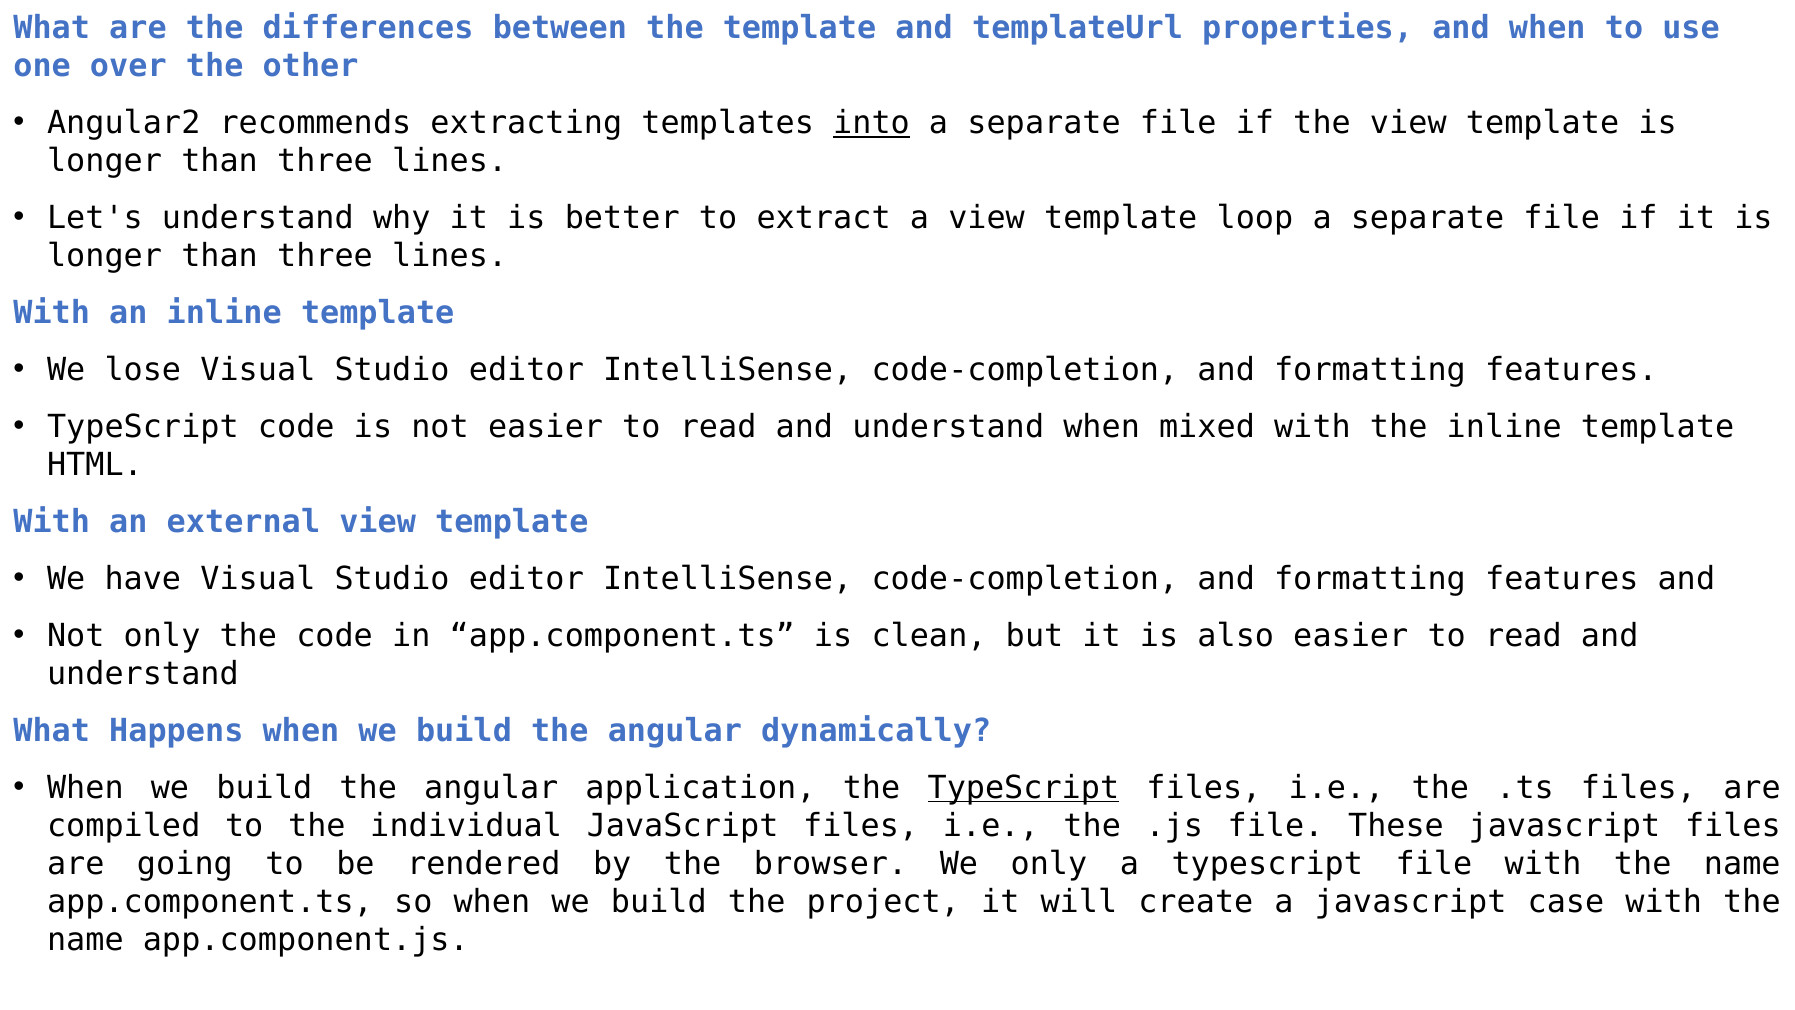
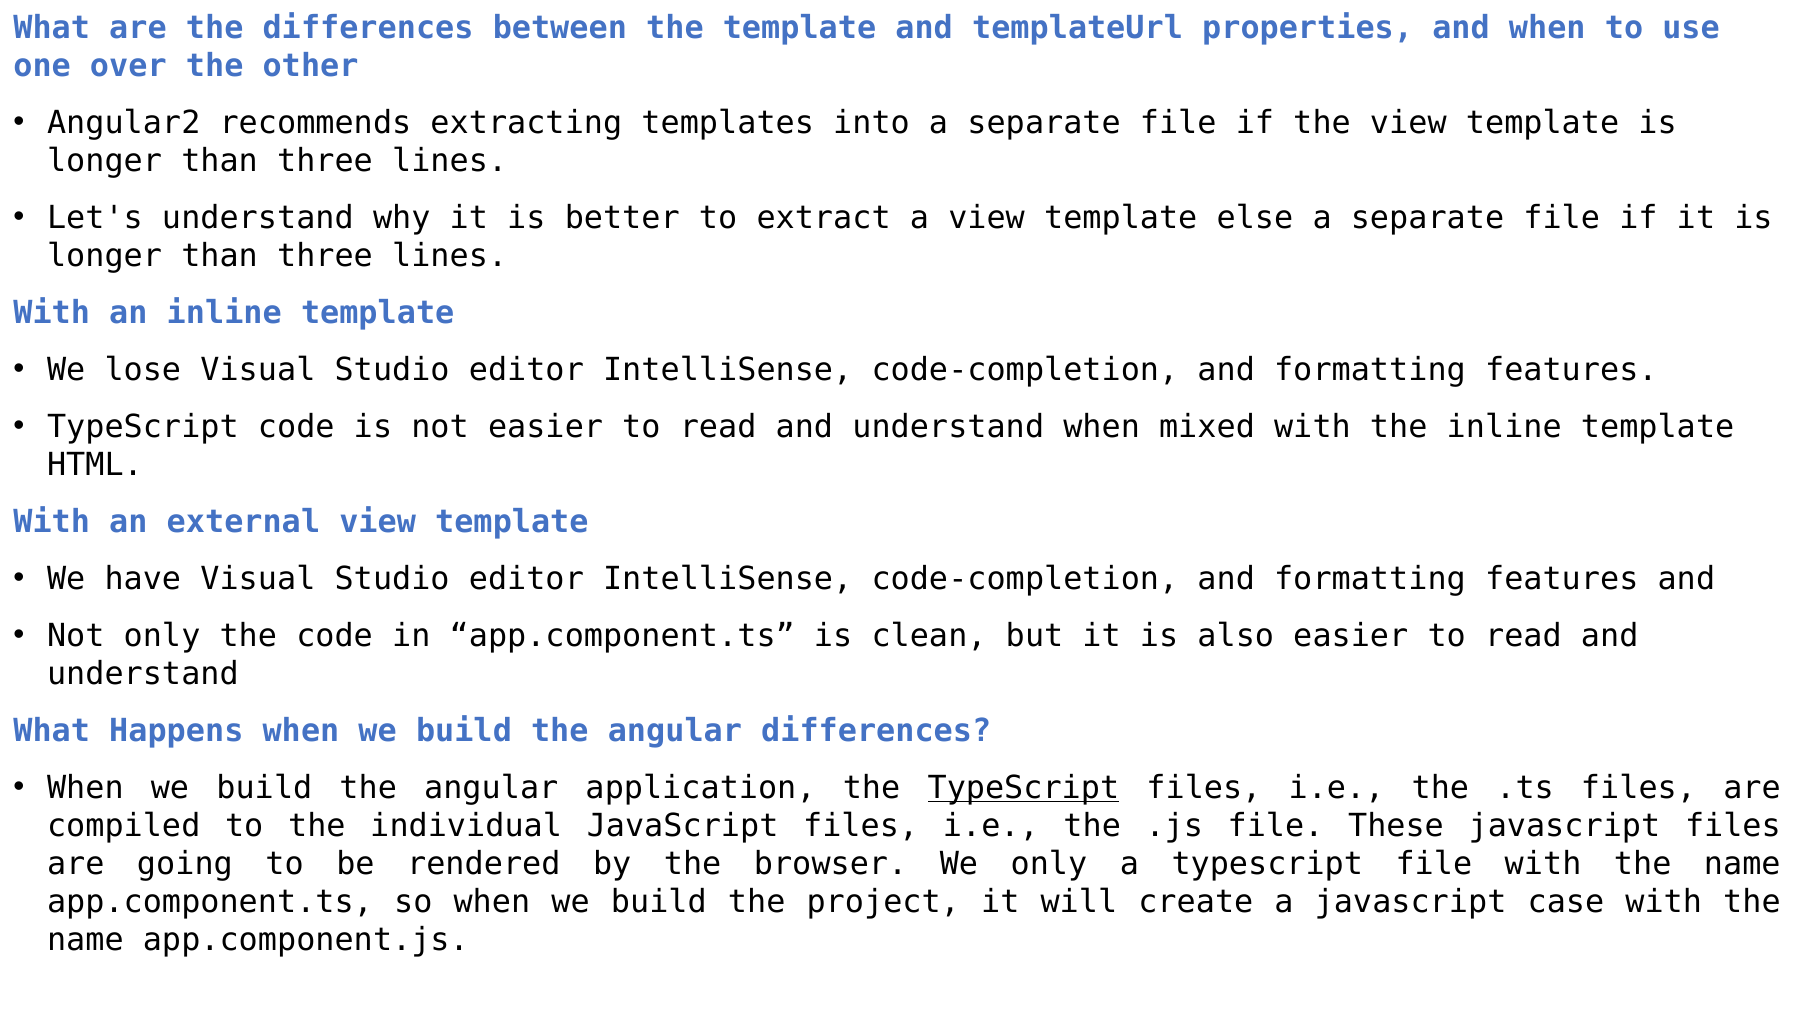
into underline: present -> none
loop: loop -> else
angular dynamically: dynamically -> differences
